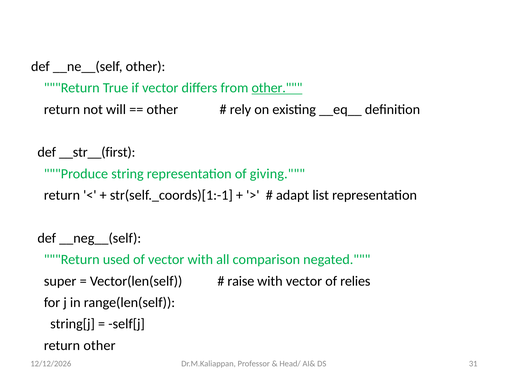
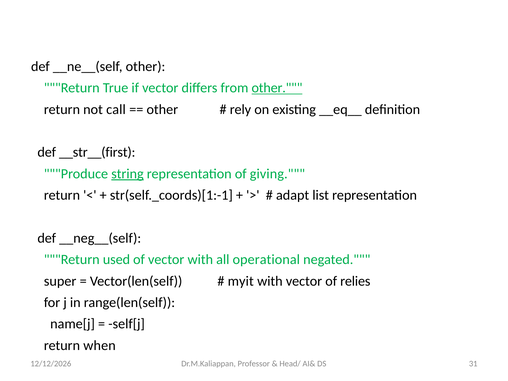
will: will -> call
string underline: none -> present
comparison: comparison -> operational
raise: raise -> myit
string[j: string[j -> name[j
return other: other -> when
